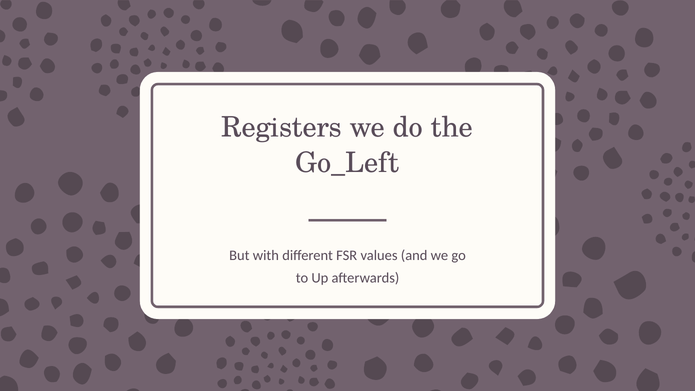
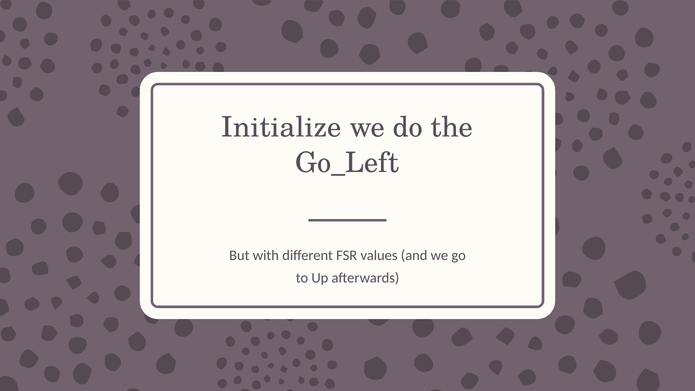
Registers: Registers -> Initialize
